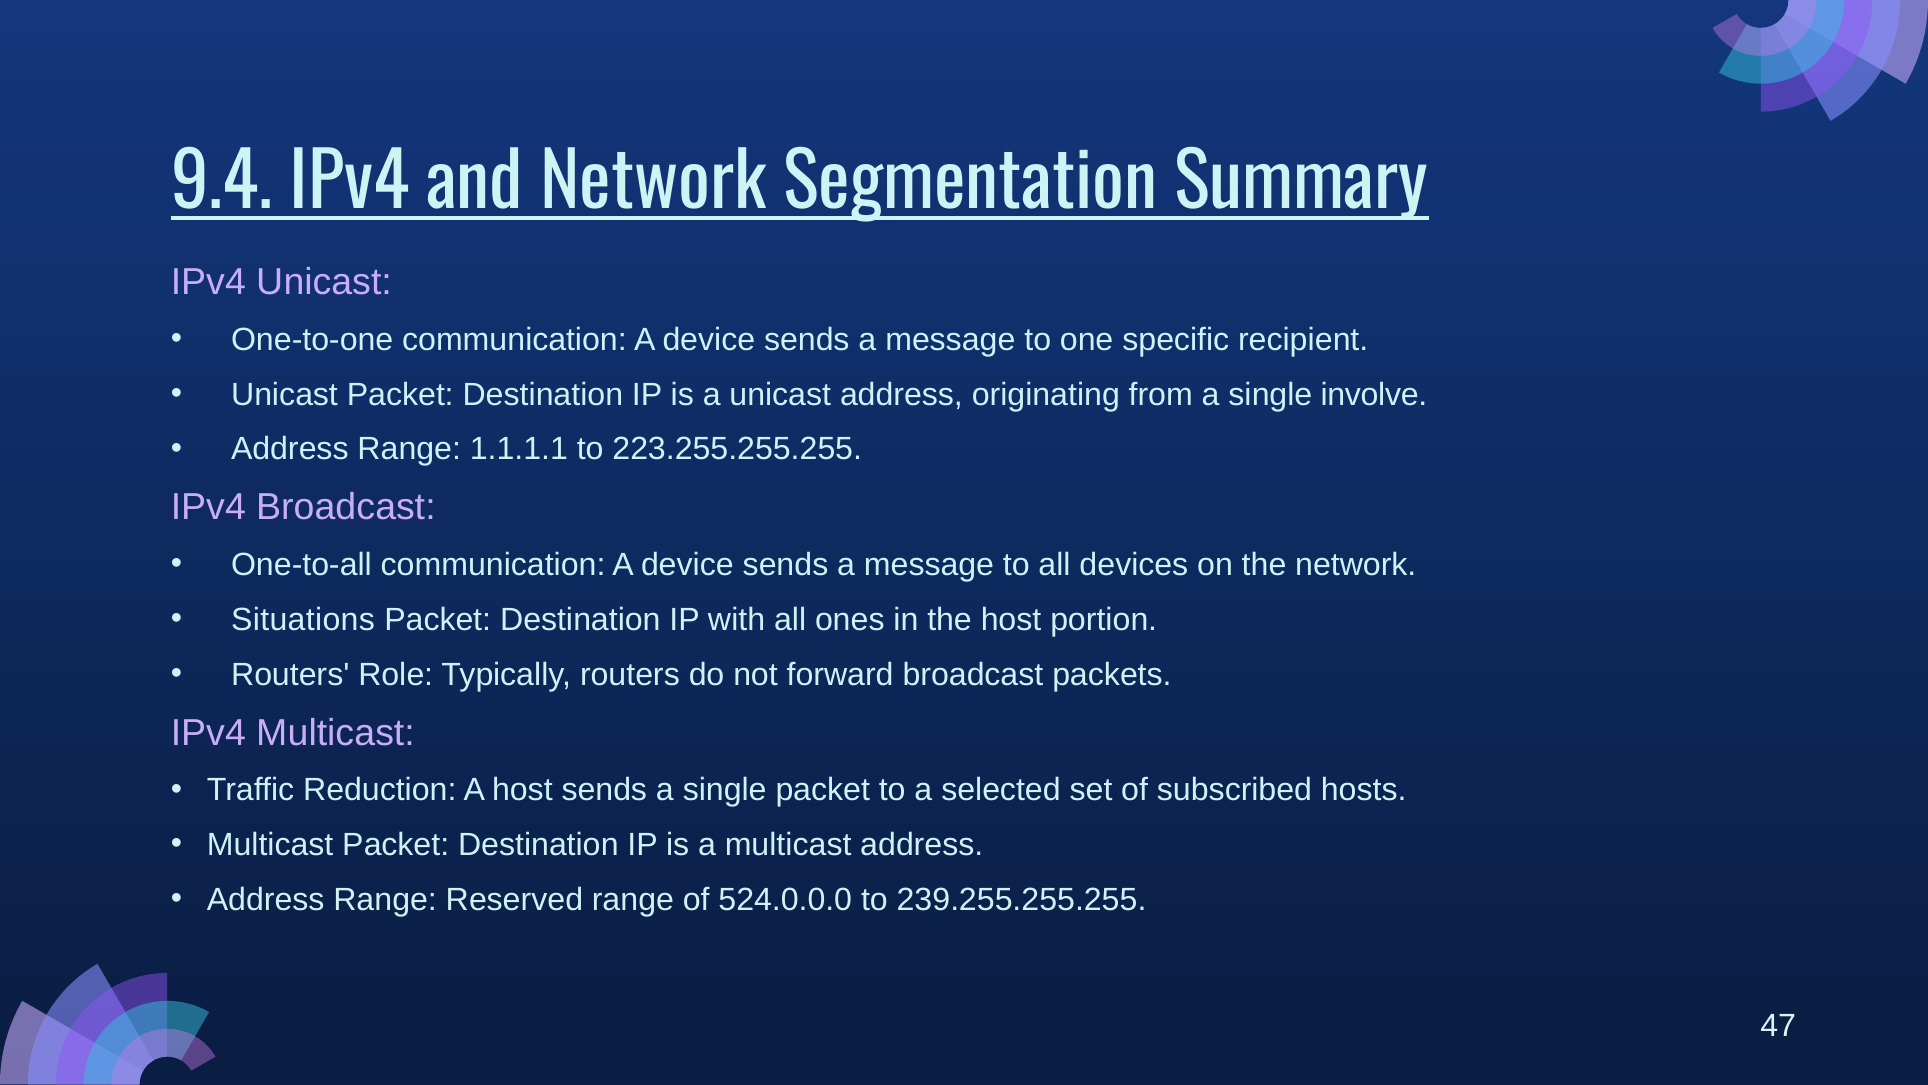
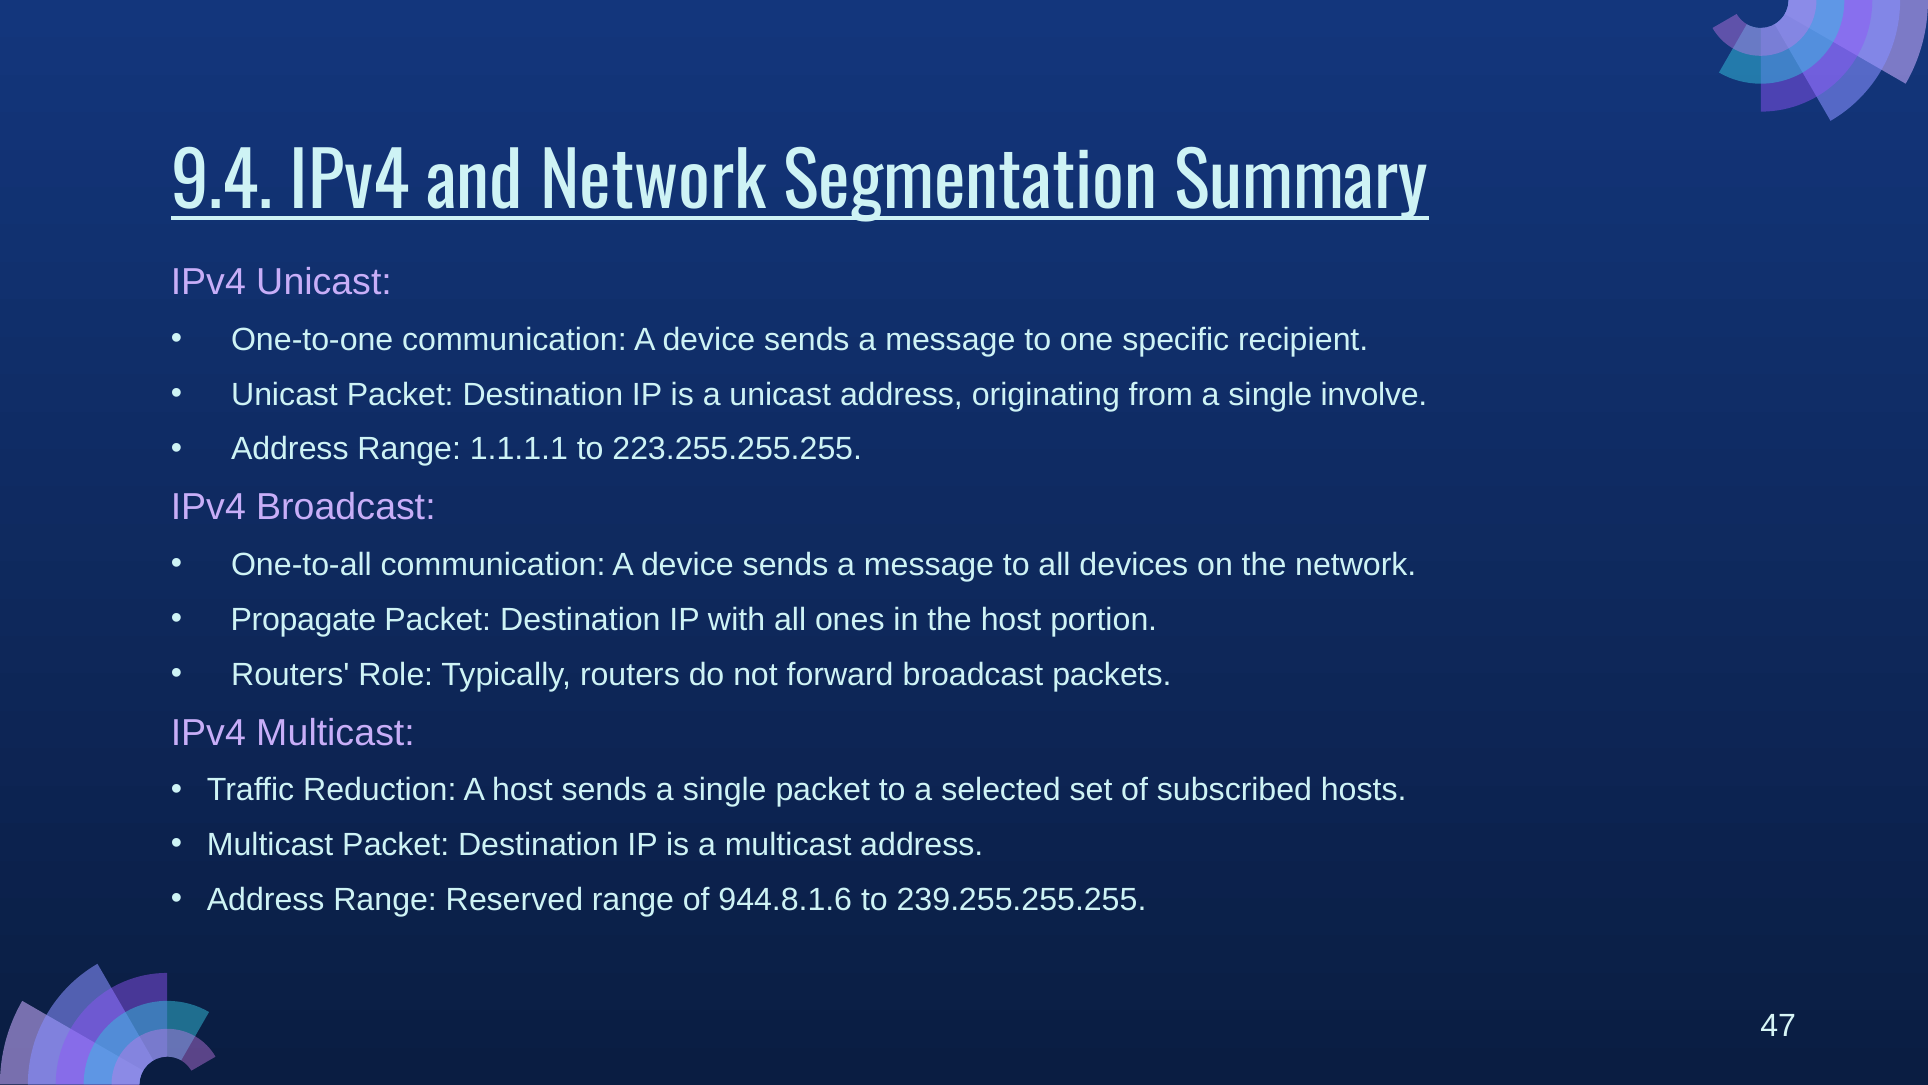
Situations: Situations -> Propagate
524.0.0.0: 524.0.0.0 -> 944.8.1.6
